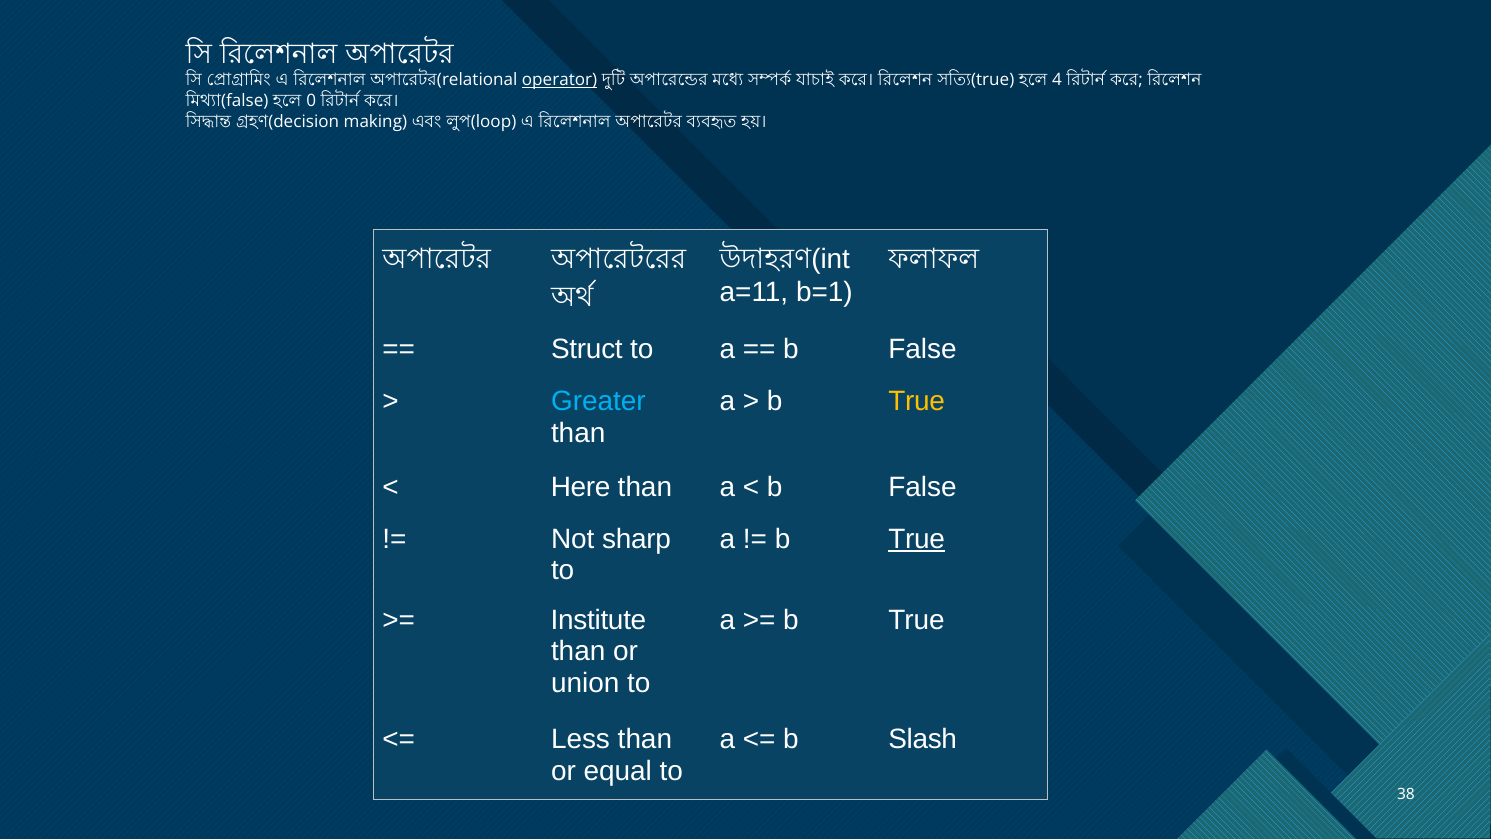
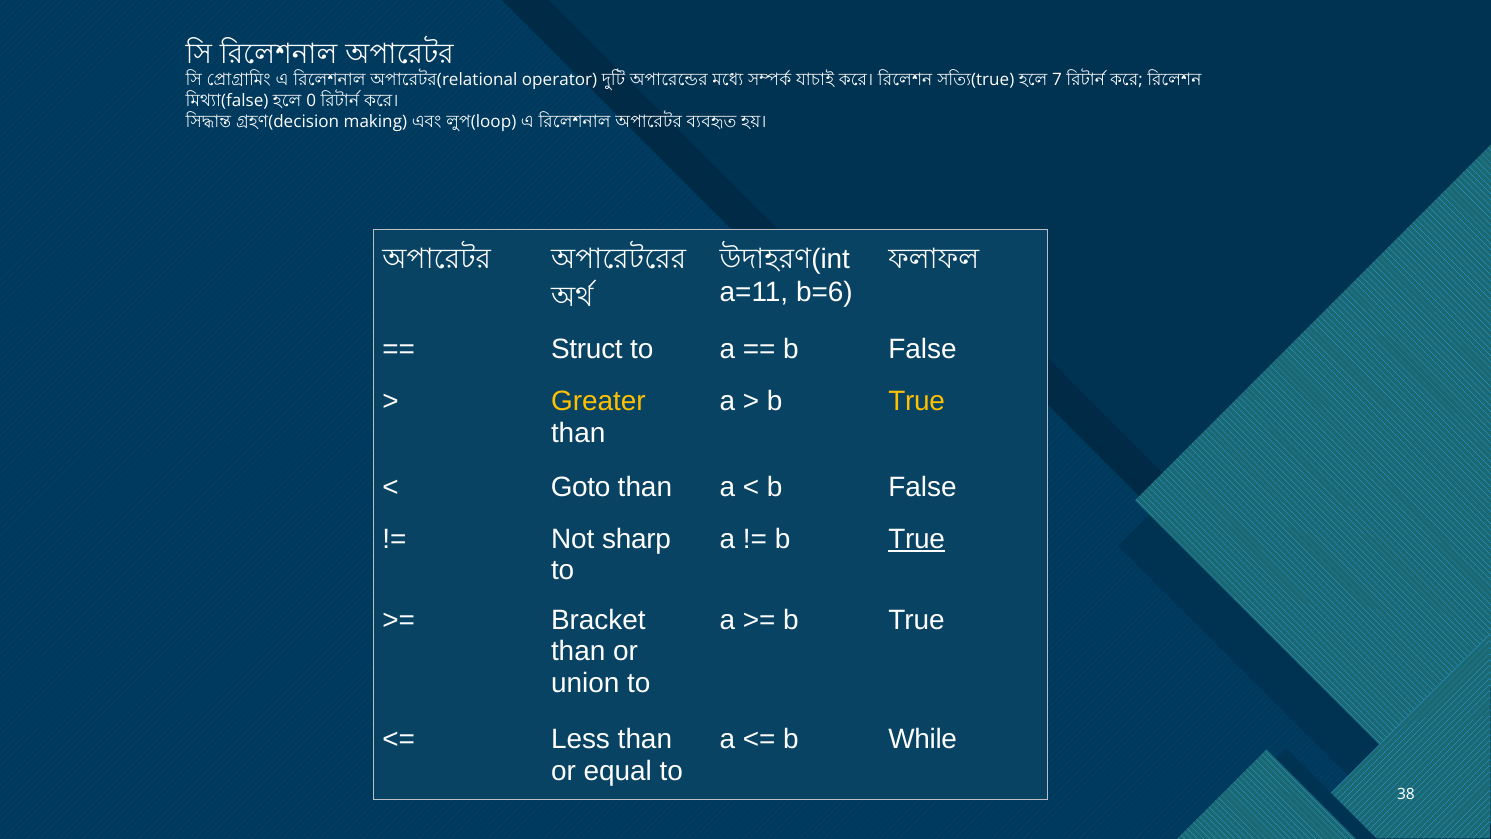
operator underline: present -> none
4: 4 -> 7
b=1: b=1 -> b=6
Greater colour: light blue -> yellow
Here: Here -> Goto
Institute: Institute -> Bracket
Slash: Slash -> While
